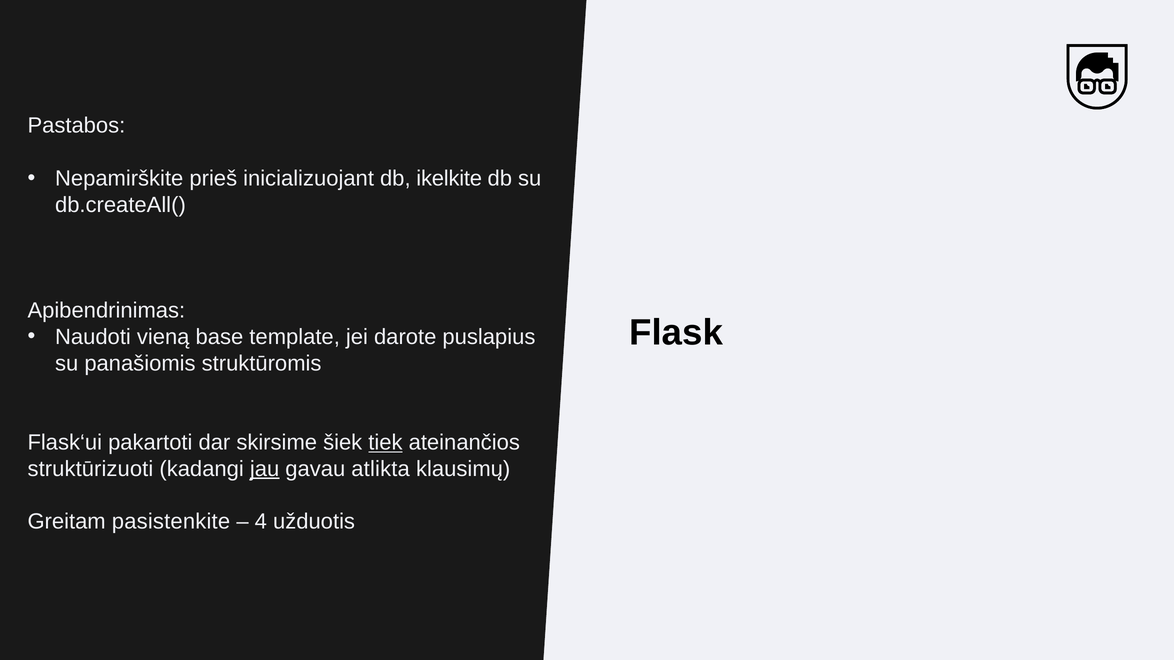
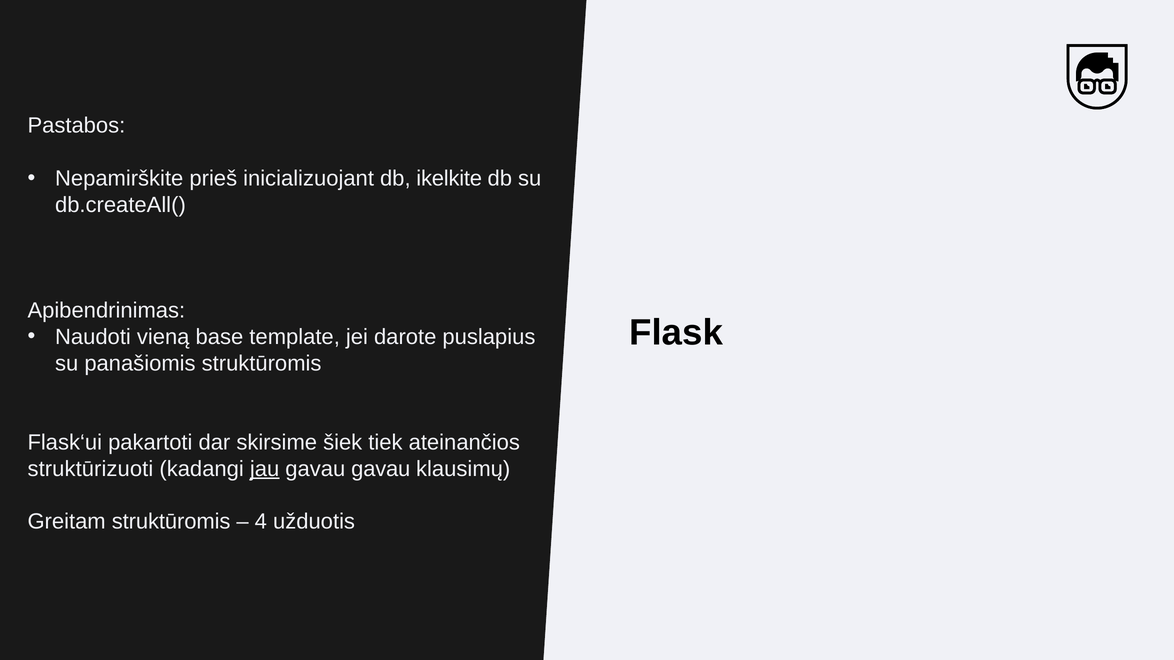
tiek underline: present -> none
gavau atlikta: atlikta -> gavau
Greitam pasistenkite: pasistenkite -> struktūromis
